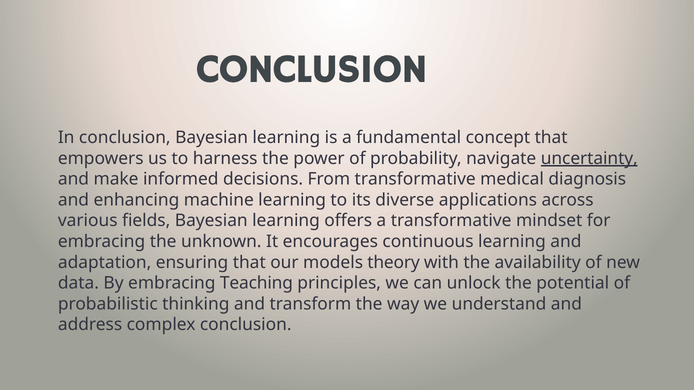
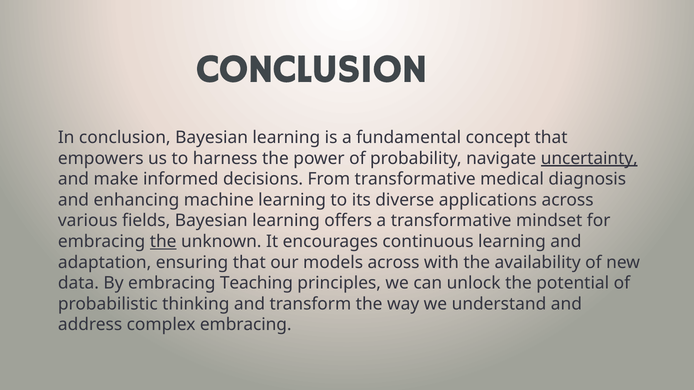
the at (163, 242) underline: none -> present
models theory: theory -> across
complex conclusion: conclusion -> embracing
